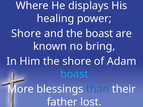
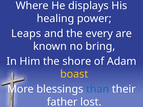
Shore at (26, 34): Shore -> Leaps
the boast: boast -> every
boast at (74, 74) colour: light blue -> yellow
